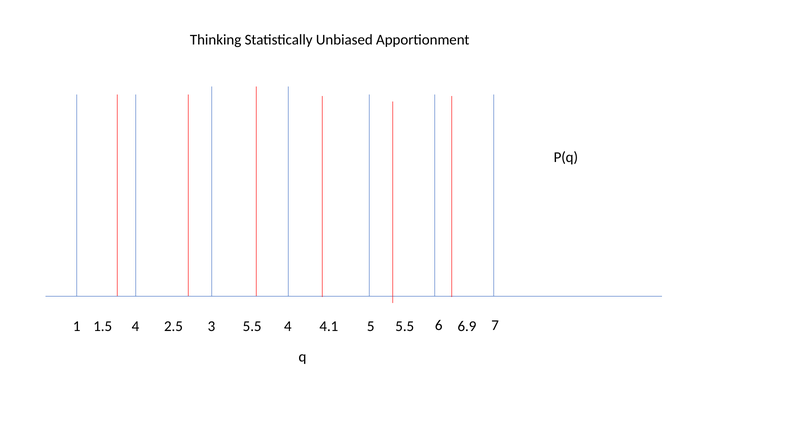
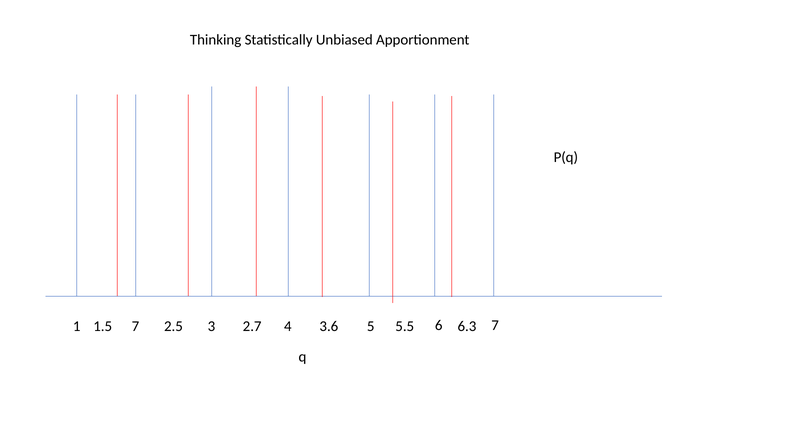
1 4: 4 -> 7
2.5 5.5: 5.5 -> 2.7
4.1: 4.1 -> 3.6
6.9: 6.9 -> 6.3
